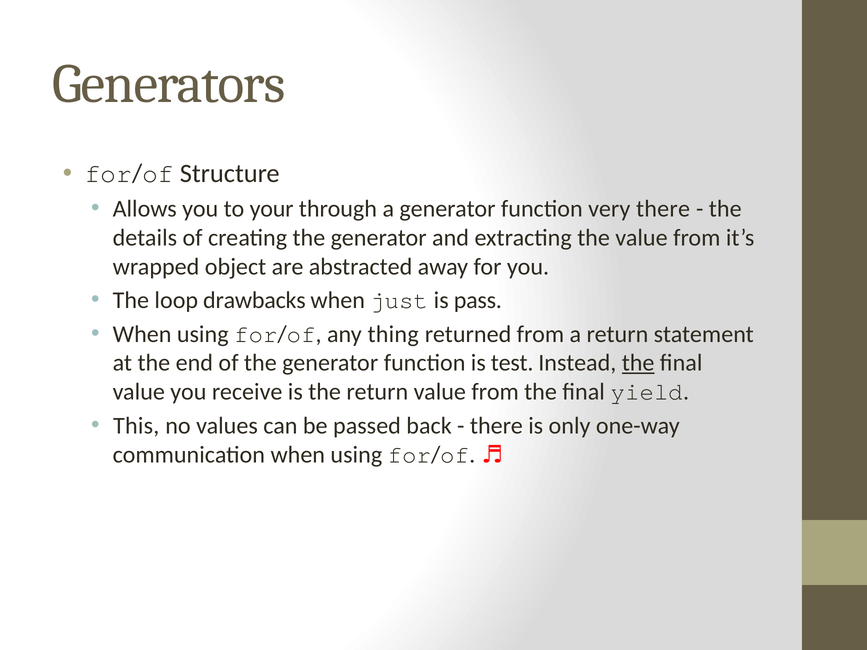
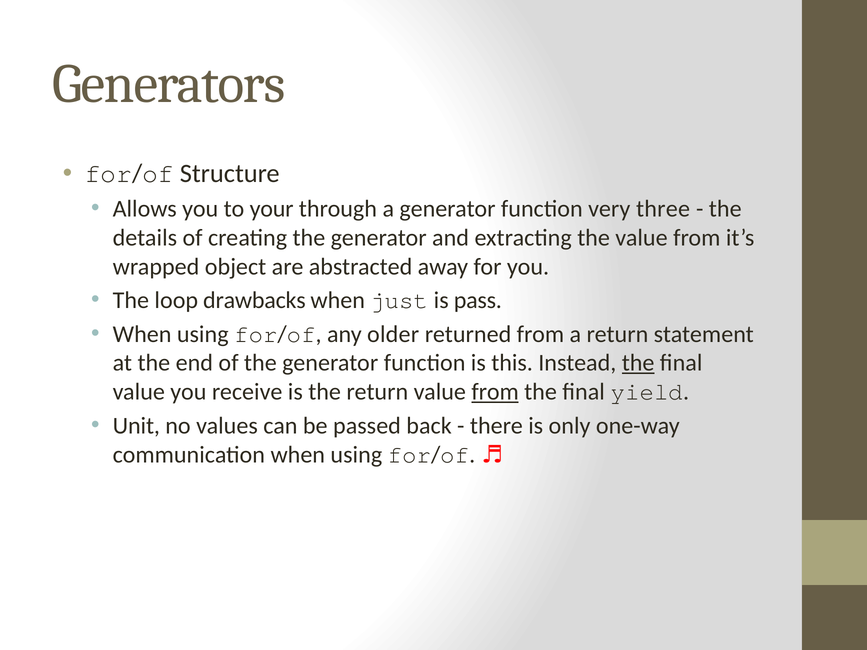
very there: there -> three
thing: thing -> older
test: test -> this
from at (495, 392) underline: none -> present
This: This -> Unit
